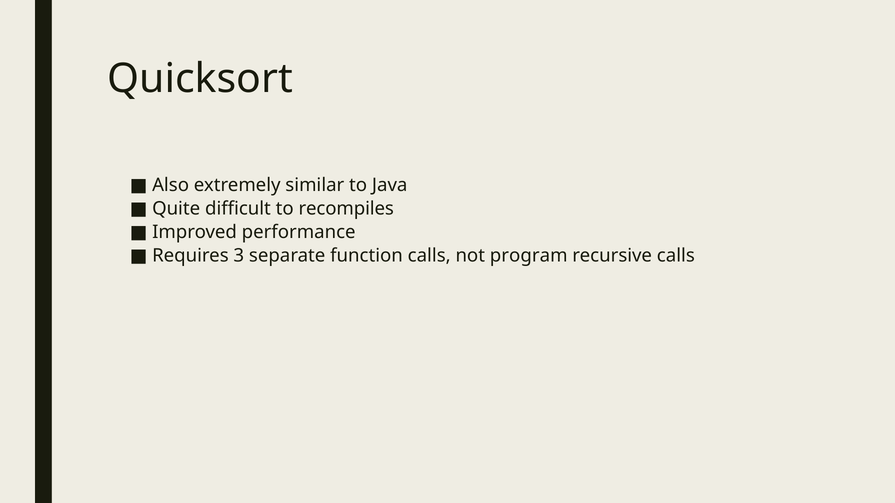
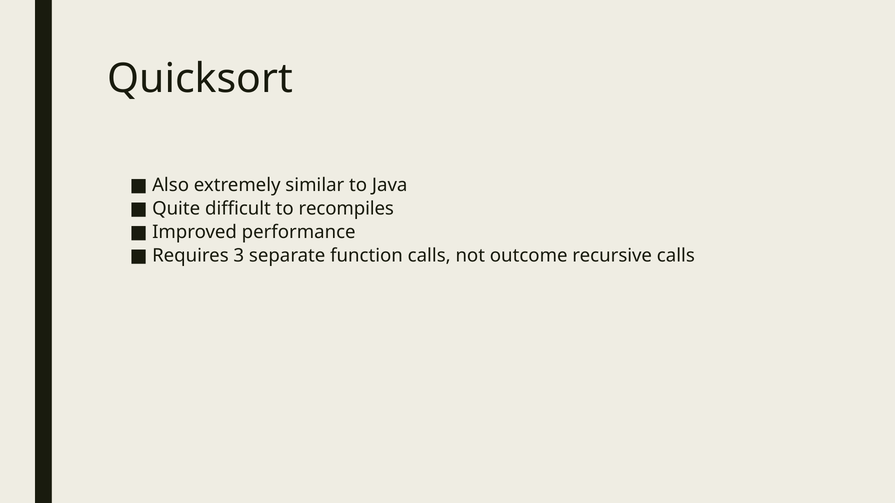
program: program -> outcome
